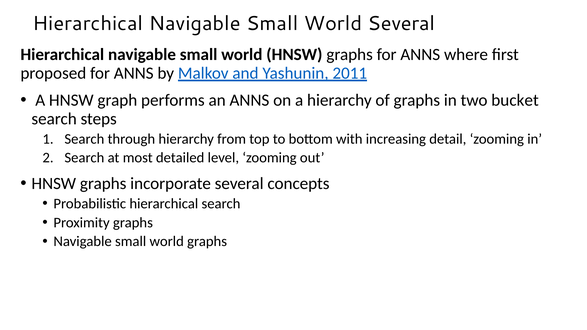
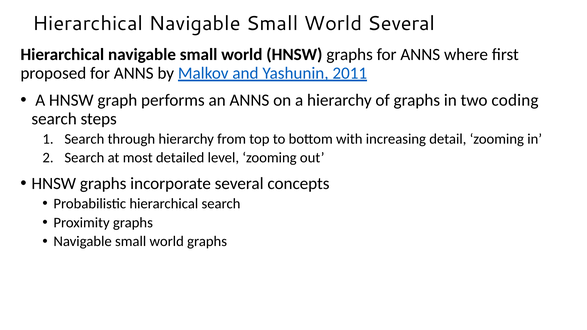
bucket: bucket -> coding
